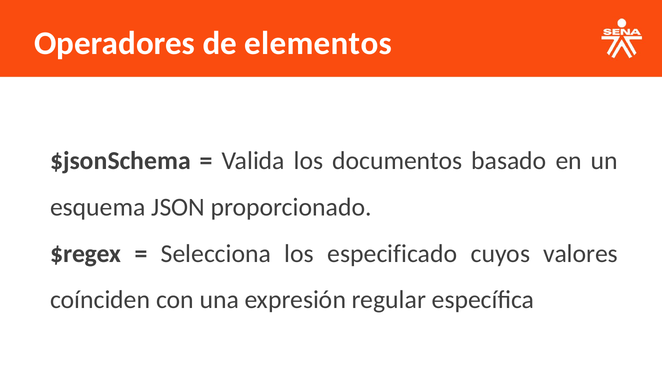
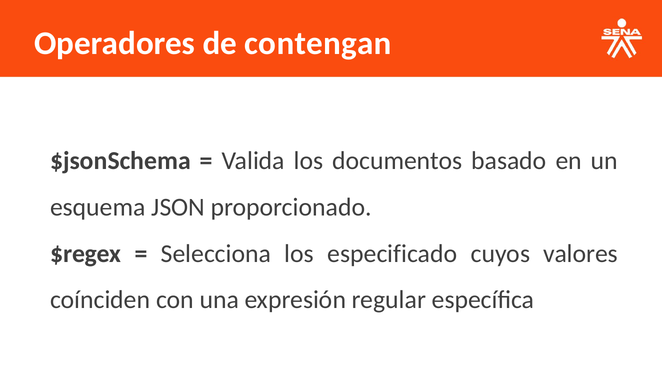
elementos: elementos -> contengan
